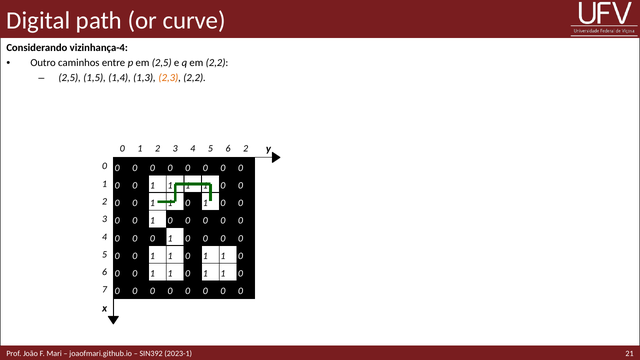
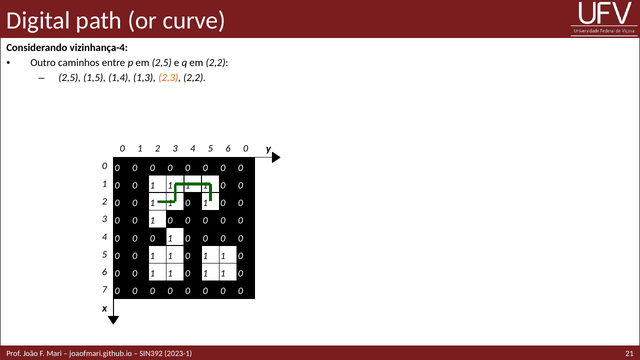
5 6 2: 2 -> 0
